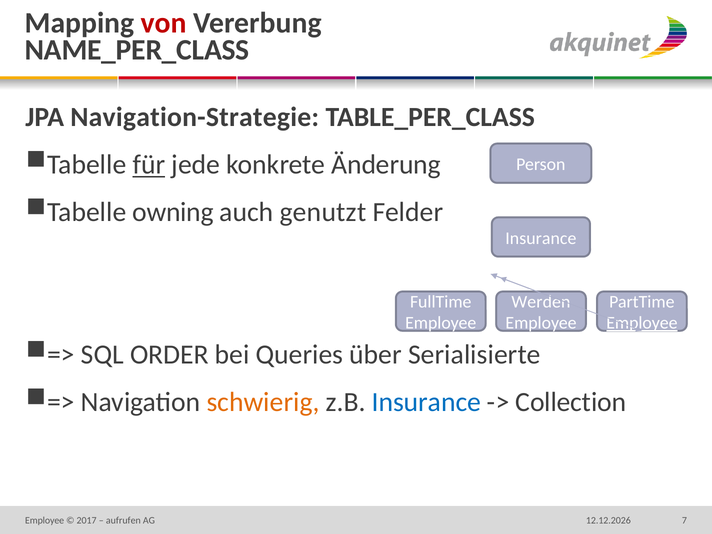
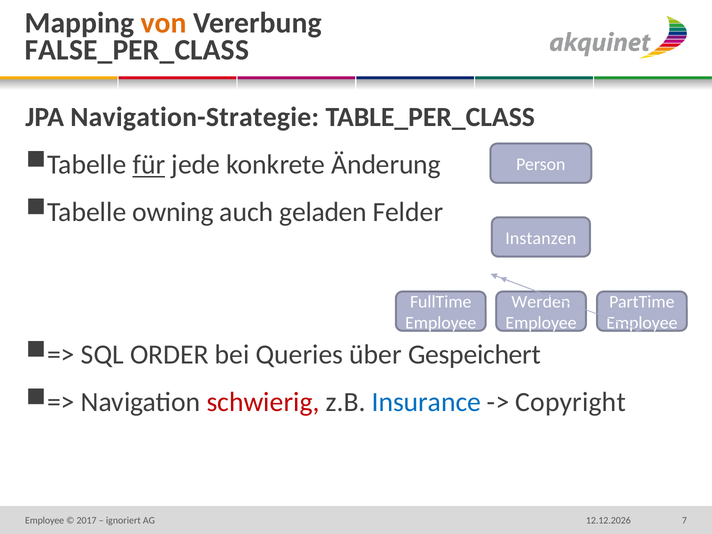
von colour: red -> orange
NAME_PER_CLASS: NAME_PER_CLASS -> FALSE_PER_CLASS
genutzt: genutzt -> geladen
Insurance at (541, 238): Insurance -> Instanzen
Employee at (642, 323) underline: present -> none
Serialisierte: Serialisierte -> Gespeichert
schwierig colour: orange -> red
Collection: Collection -> Copyright
aufrufen: aufrufen -> ignoriert
